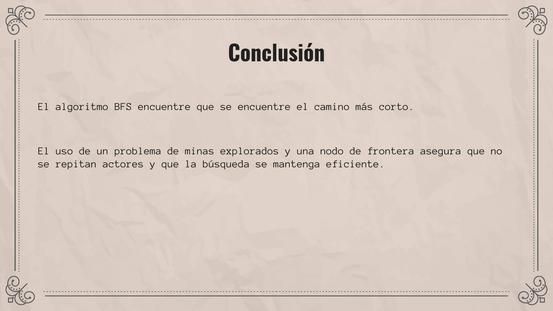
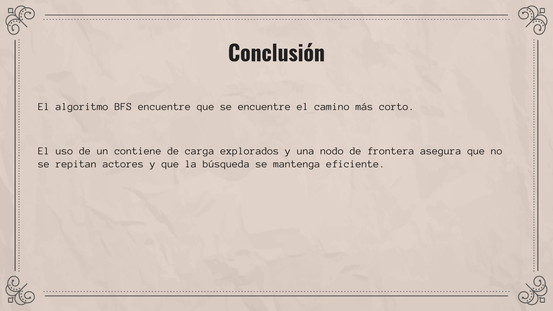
problema: problema -> contiene
minas: minas -> carga
